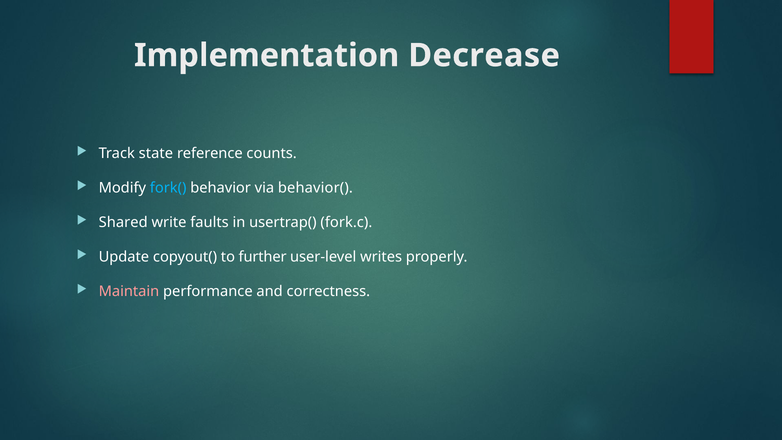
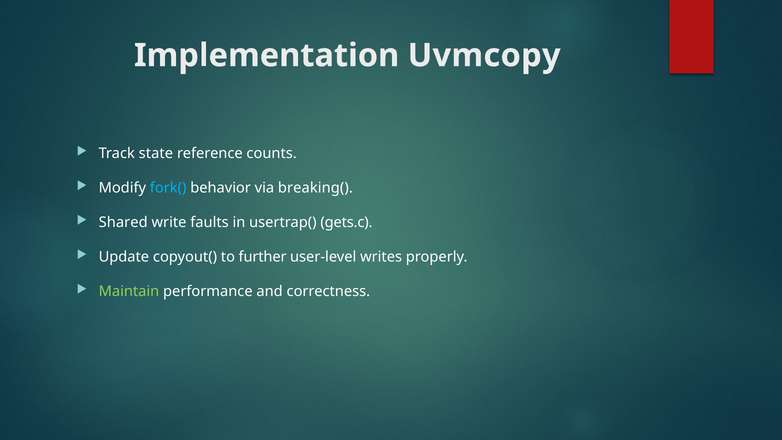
Decrease: Decrease -> Uvmcopy
behavior(: behavior( -> breaking(
fork.c: fork.c -> gets.c
Maintain colour: pink -> light green
